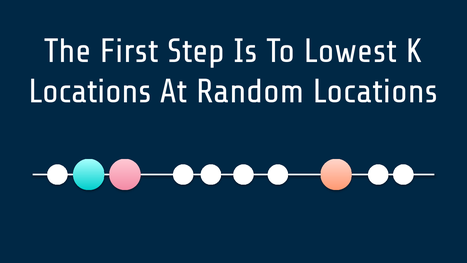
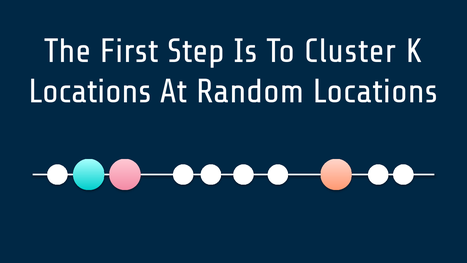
Lowest: Lowest -> Cluster
